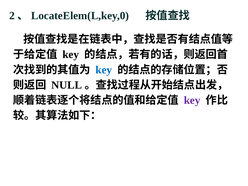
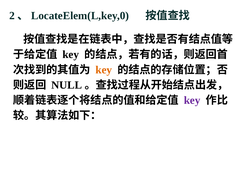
key at (104, 70) colour: blue -> orange
